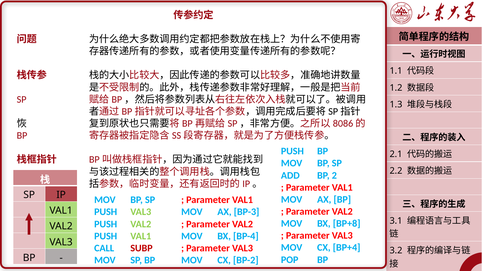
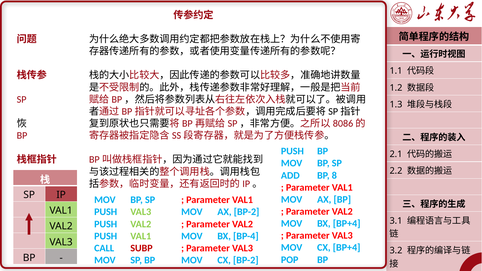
2: 2 -> 8
AX BP-3: BP-3 -> BP-2
BX BP+8: BP+8 -> BP+4
